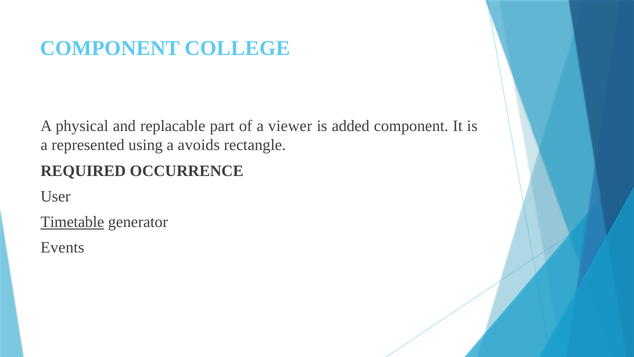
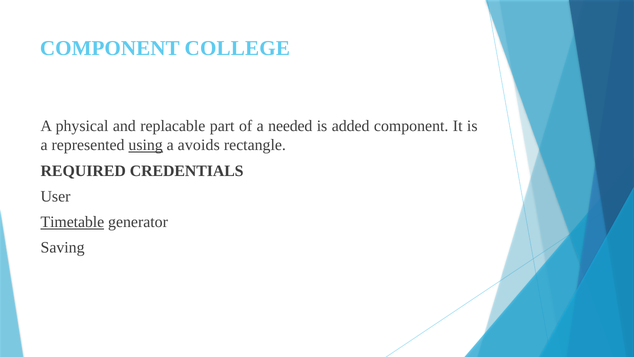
viewer: viewer -> needed
using underline: none -> present
OCCURRENCE: OCCURRENCE -> CREDENTIALS
Events: Events -> Saving
